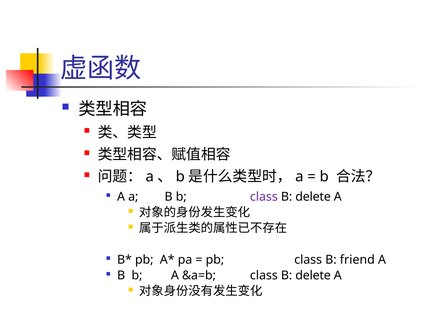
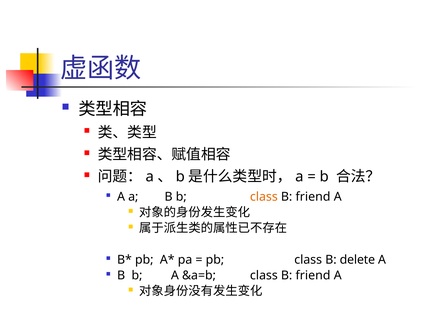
class at (264, 197) colour: purple -> orange
delete at (313, 197): delete -> friend
friend: friend -> delete
&a=b class B delete: delete -> friend
